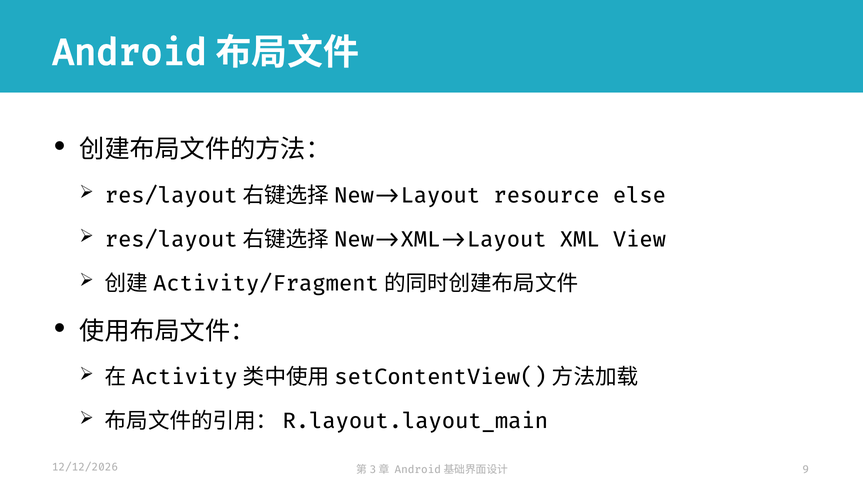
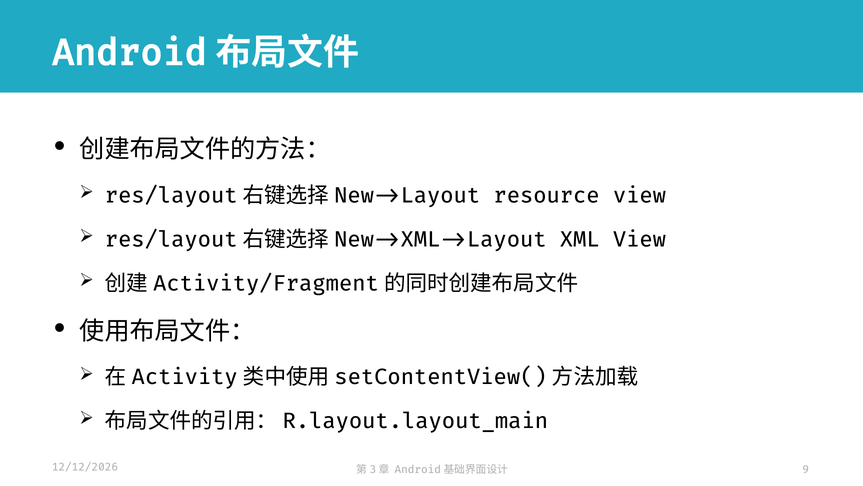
resource else: else -> view
